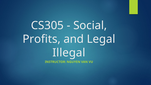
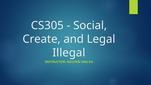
Profits: Profits -> Create
